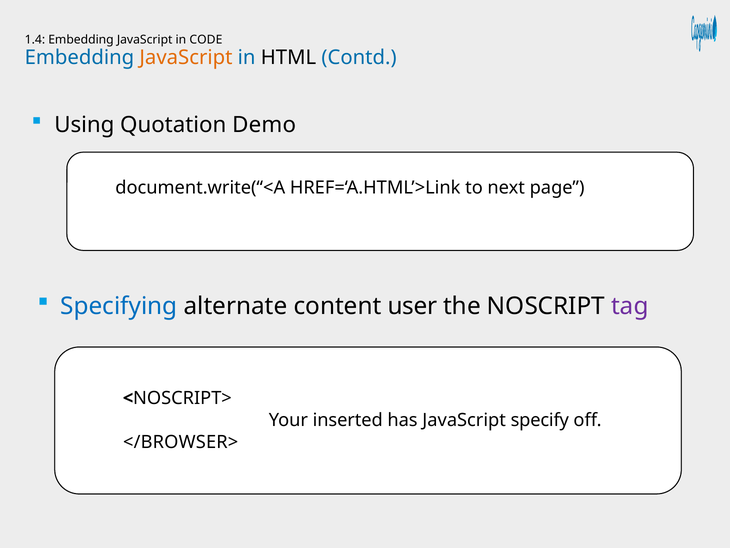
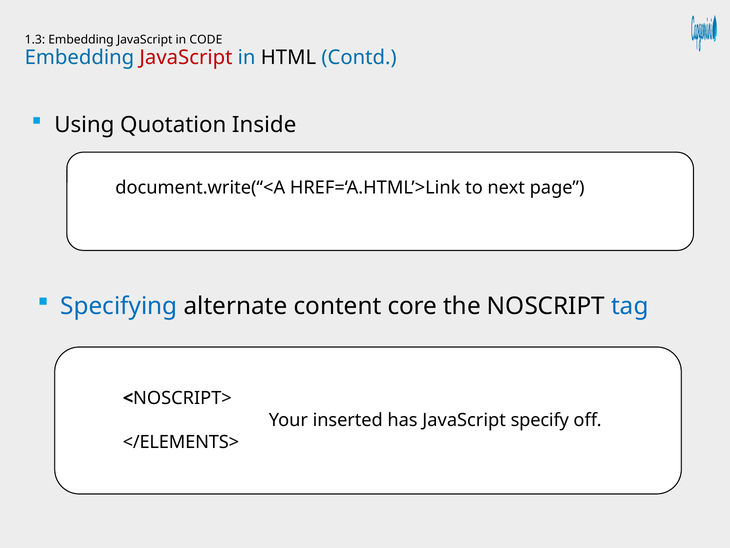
1.4: 1.4 -> 1.3
JavaScript at (186, 57) colour: orange -> red
Demo: Demo -> Inside
user: user -> core
tag colour: purple -> blue
</BROWSER>: </BROWSER> -> </ELEMENTS>
